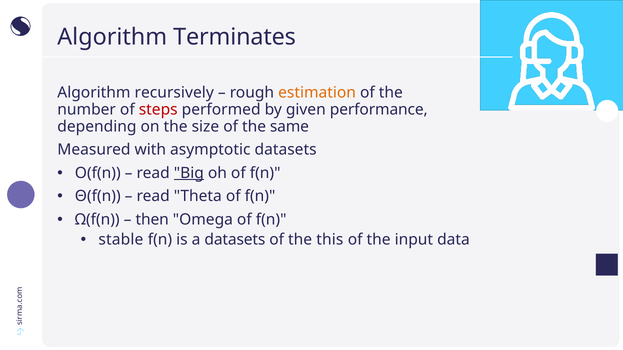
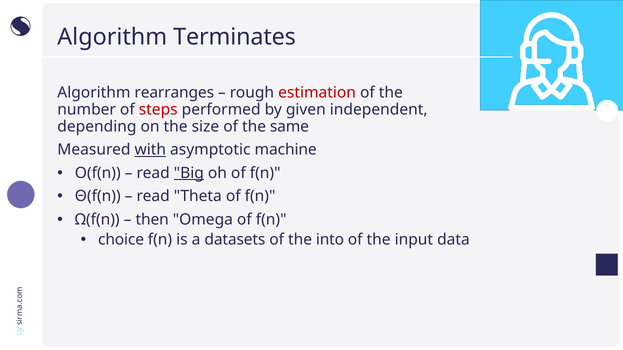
recursively: recursively -> rearranges
estimation colour: orange -> red
performance: performance -> independent
with underline: none -> present
asymptotic datasets: datasets -> machine
stable: stable -> choice
this: this -> into
